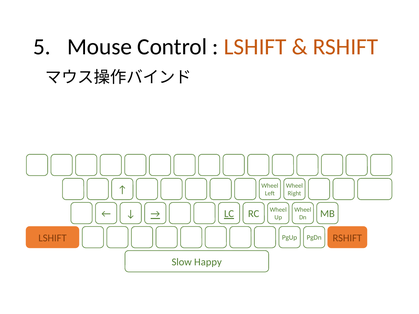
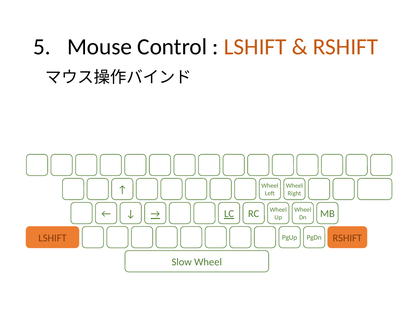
Slow Happy: Happy -> Wheel
